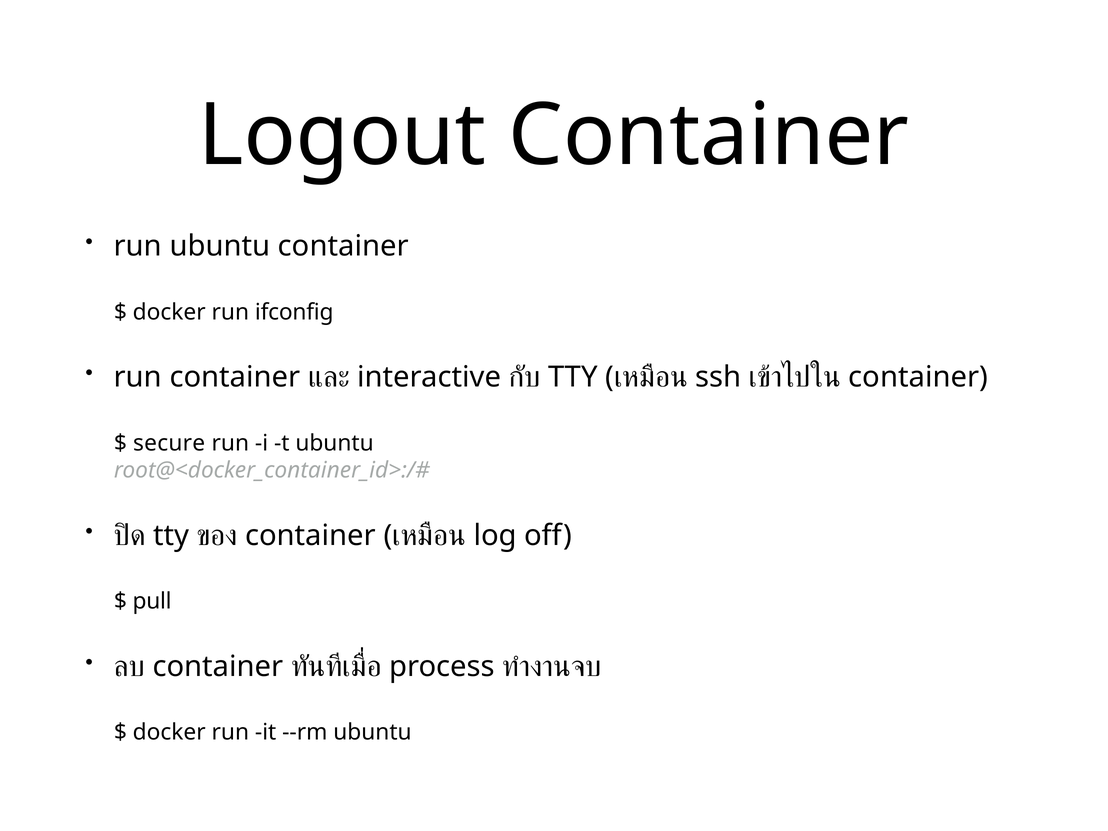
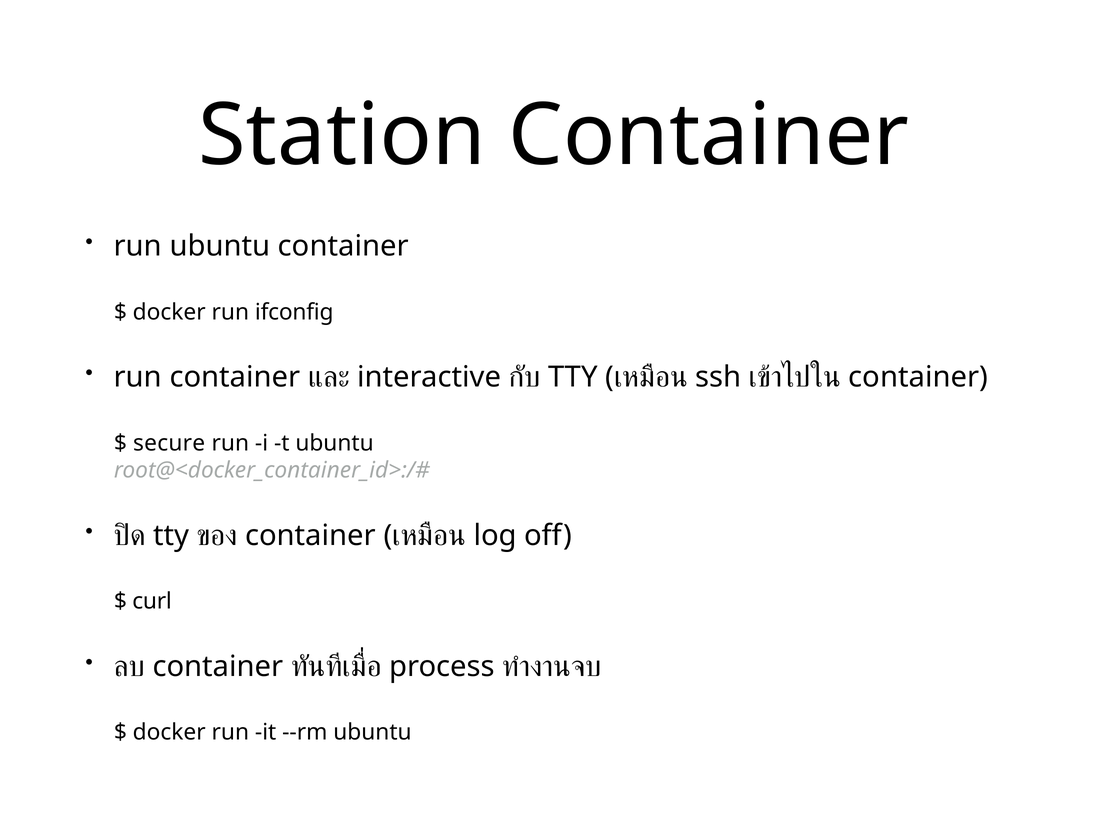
Logout: Logout -> Station
pull: pull -> curl
